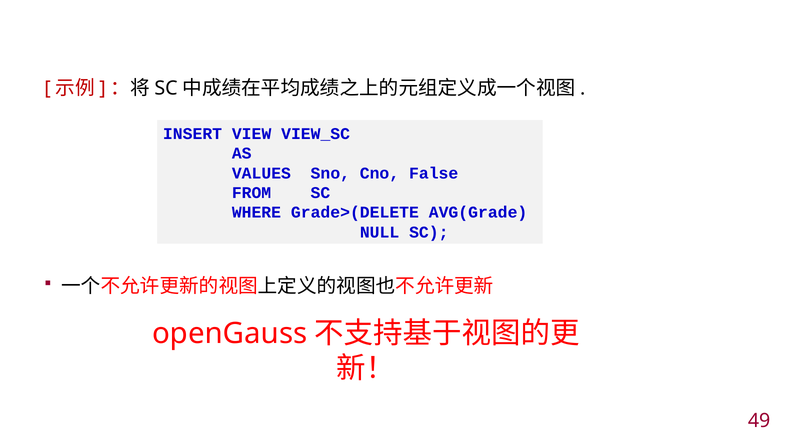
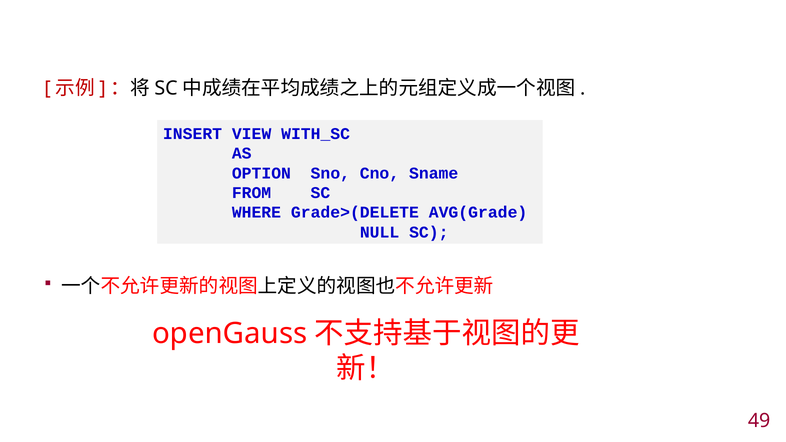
VIEW_SC: VIEW_SC -> WITH_SC
VALUES: VALUES -> OPTION
False: False -> Sname
